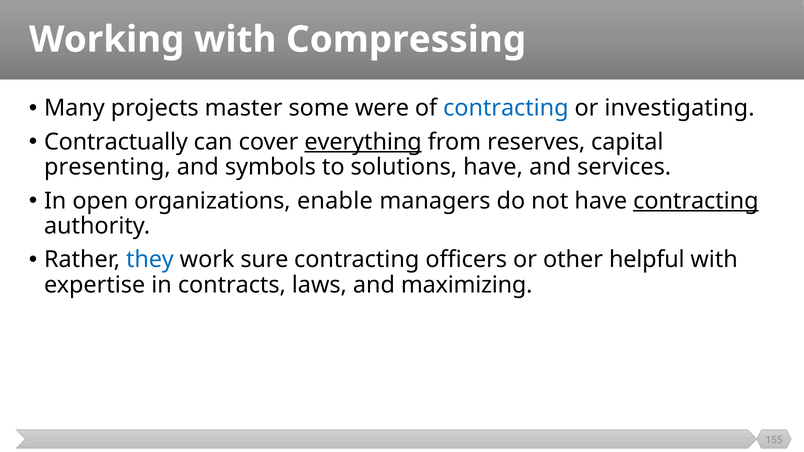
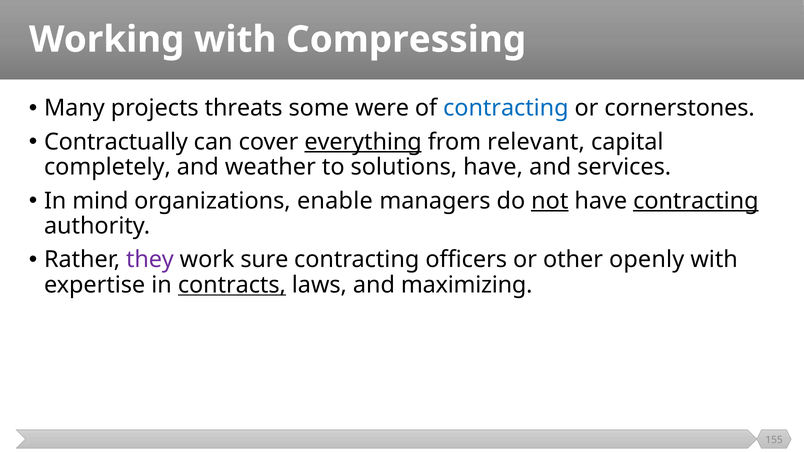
master: master -> threats
investigating: investigating -> cornerstones
reserves: reserves -> relevant
presenting: presenting -> completely
symbols: symbols -> weather
open: open -> mind
not underline: none -> present
they colour: blue -> purple
helpful: helpful -> openly
contracts underline: none -> present
